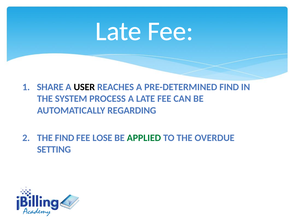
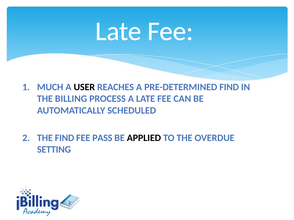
SHARE: SHARE -> MUCH
SYSTEM: SYSTEM -> BILLING
REGARDING: REGARDING -> SCHEDULED
LOSE: LOSE -> PASS
APPLIED colour: green -> black
